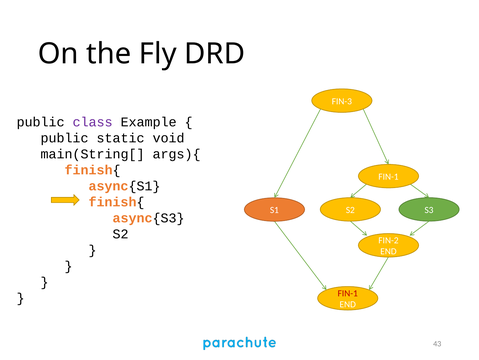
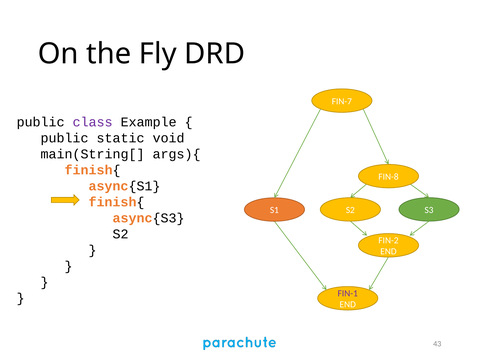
FIN-3: FIN-3 -> FIN-7
FIN-1 at (388, 176): FIN-1 -> FIN-8
FIN-1 at (348, 293) colour: red -> purple
